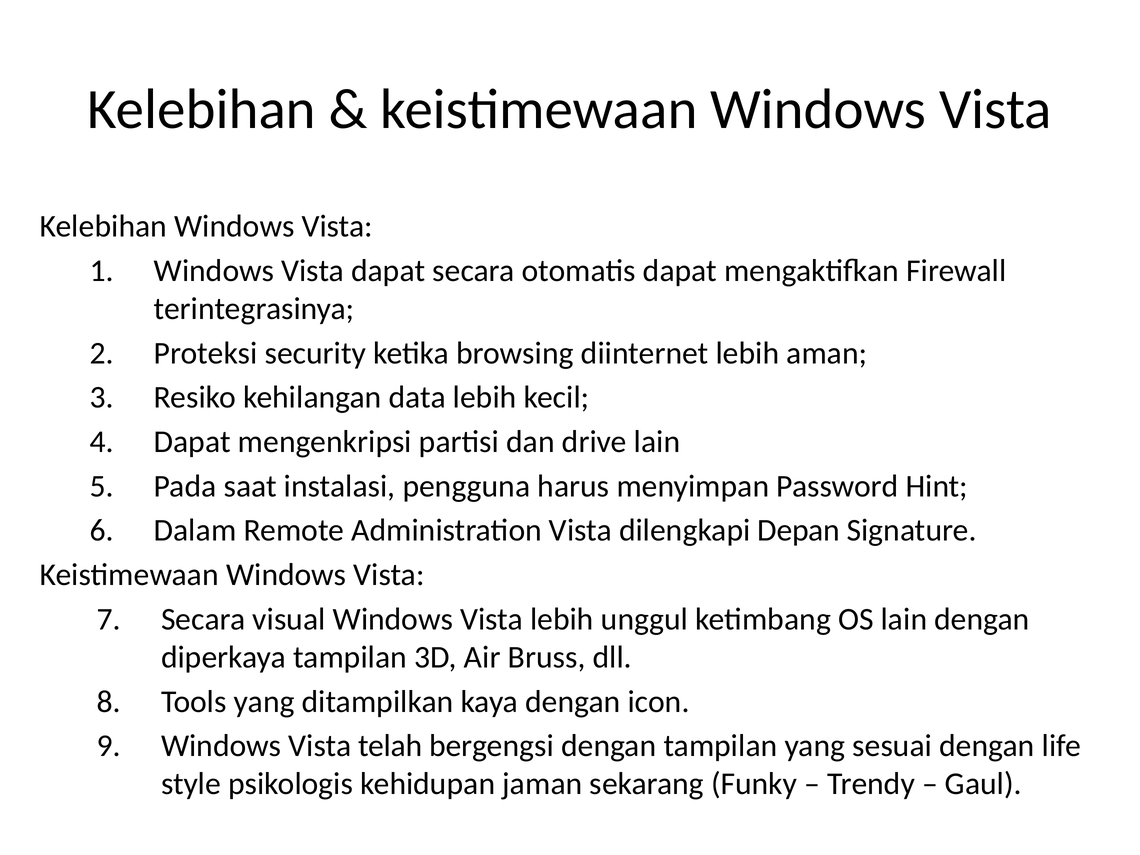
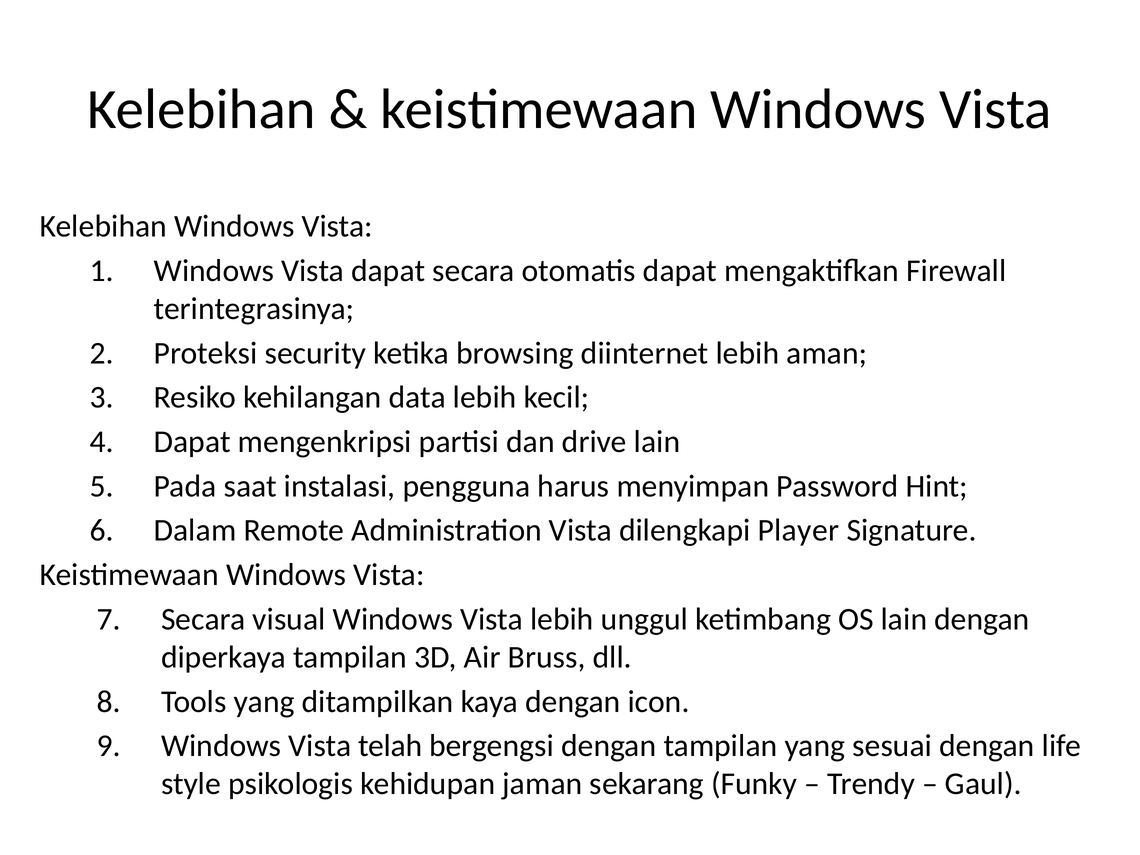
Depan: Depan -> Player
